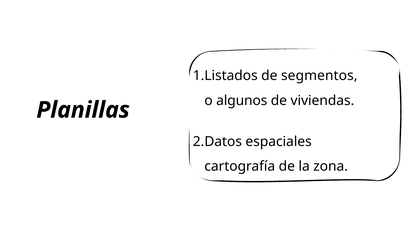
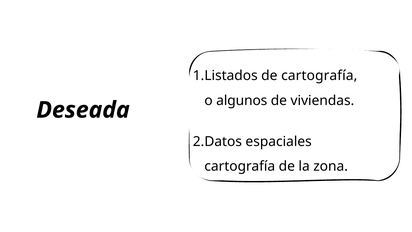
de segmentos: segmentos -> cartografía
Planillas: Planillas -> Deseada
